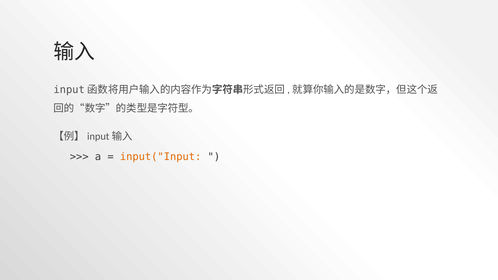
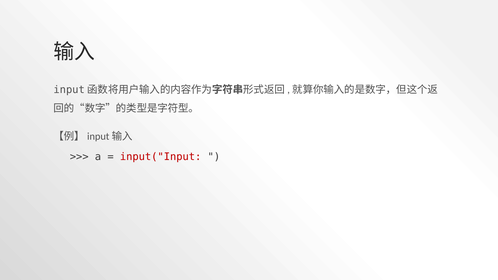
input("Input colour: orange -> red
